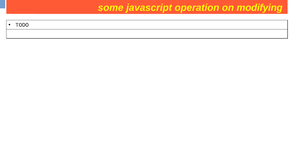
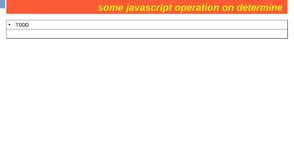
modifying: modifying -> determine
